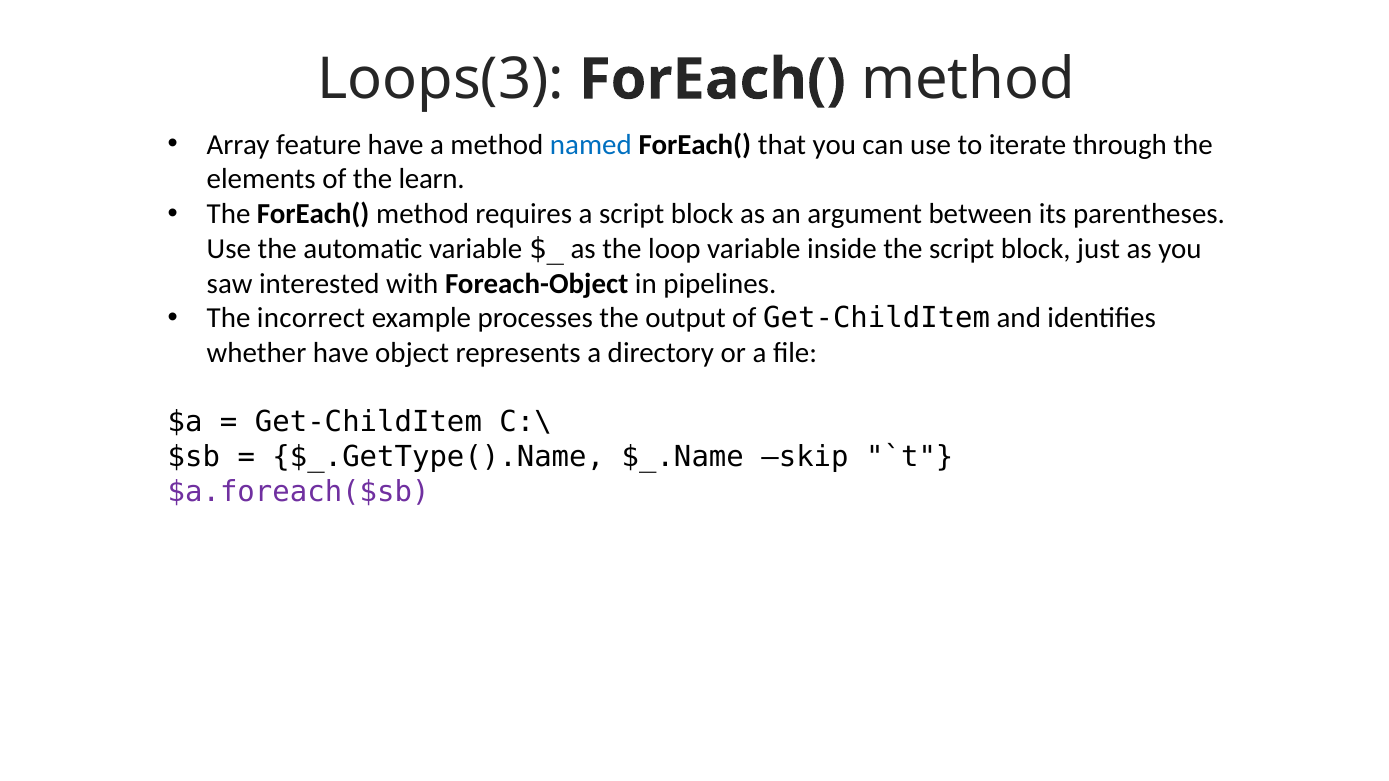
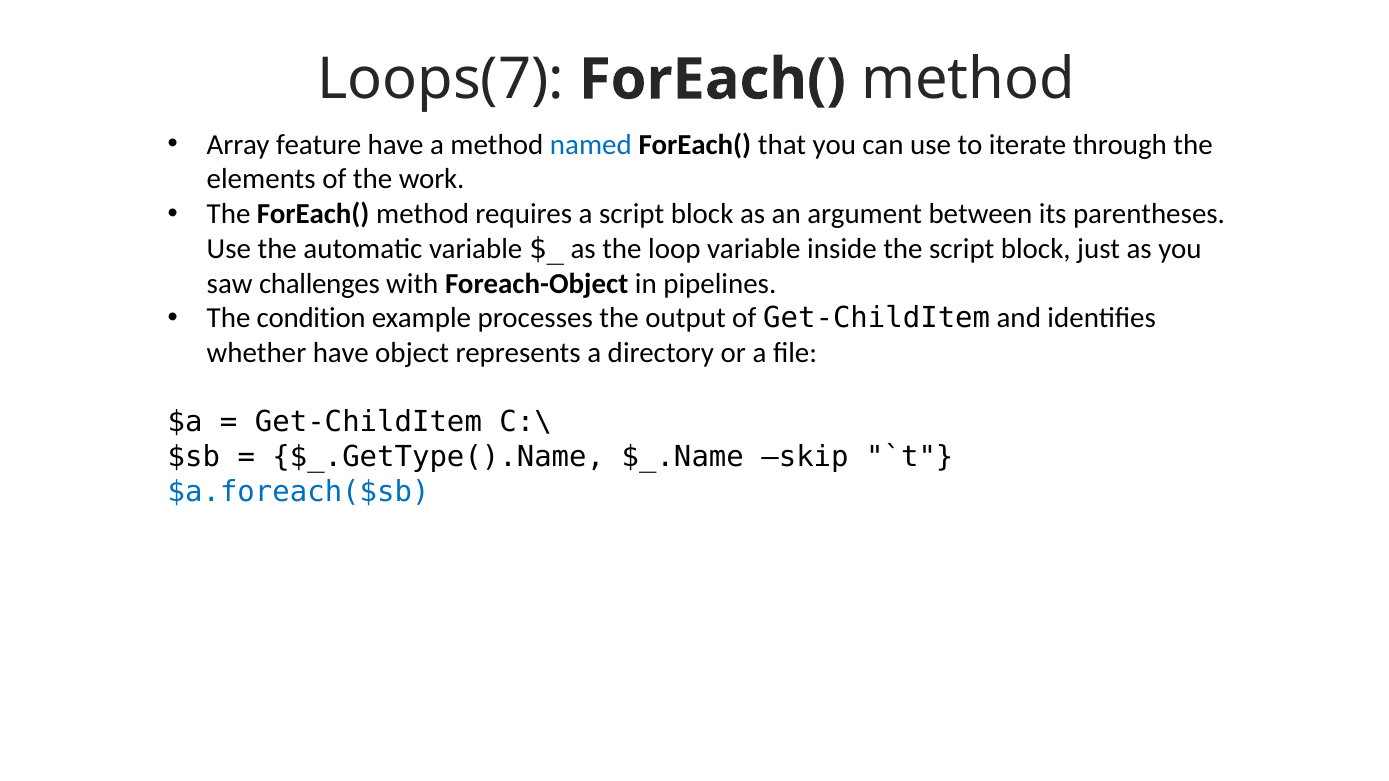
Loops(3: Loops(3 -> Loops(7
learn: learn -> work
interested: interested -> challenges
incorrect: incorrect -> condition
$a.foreach($sb colour: purple -> blue
